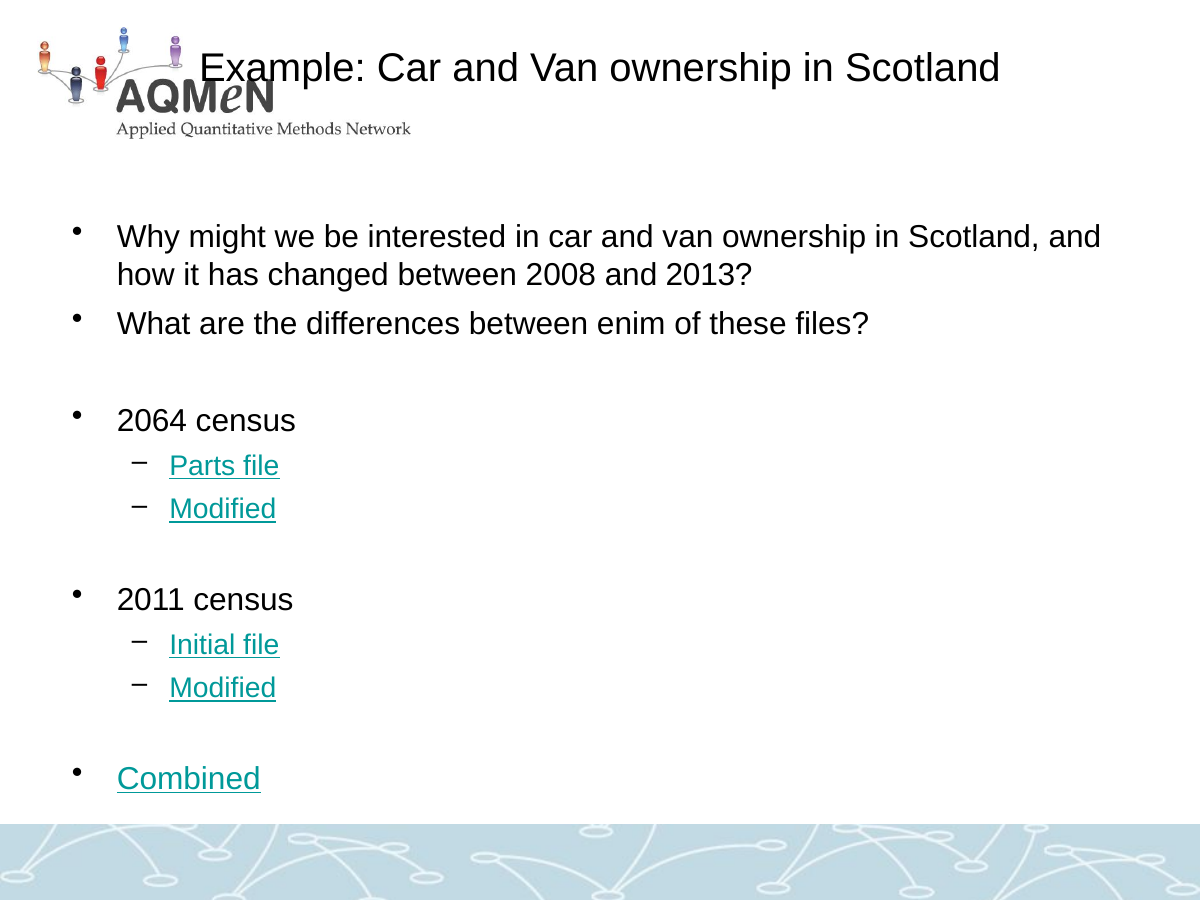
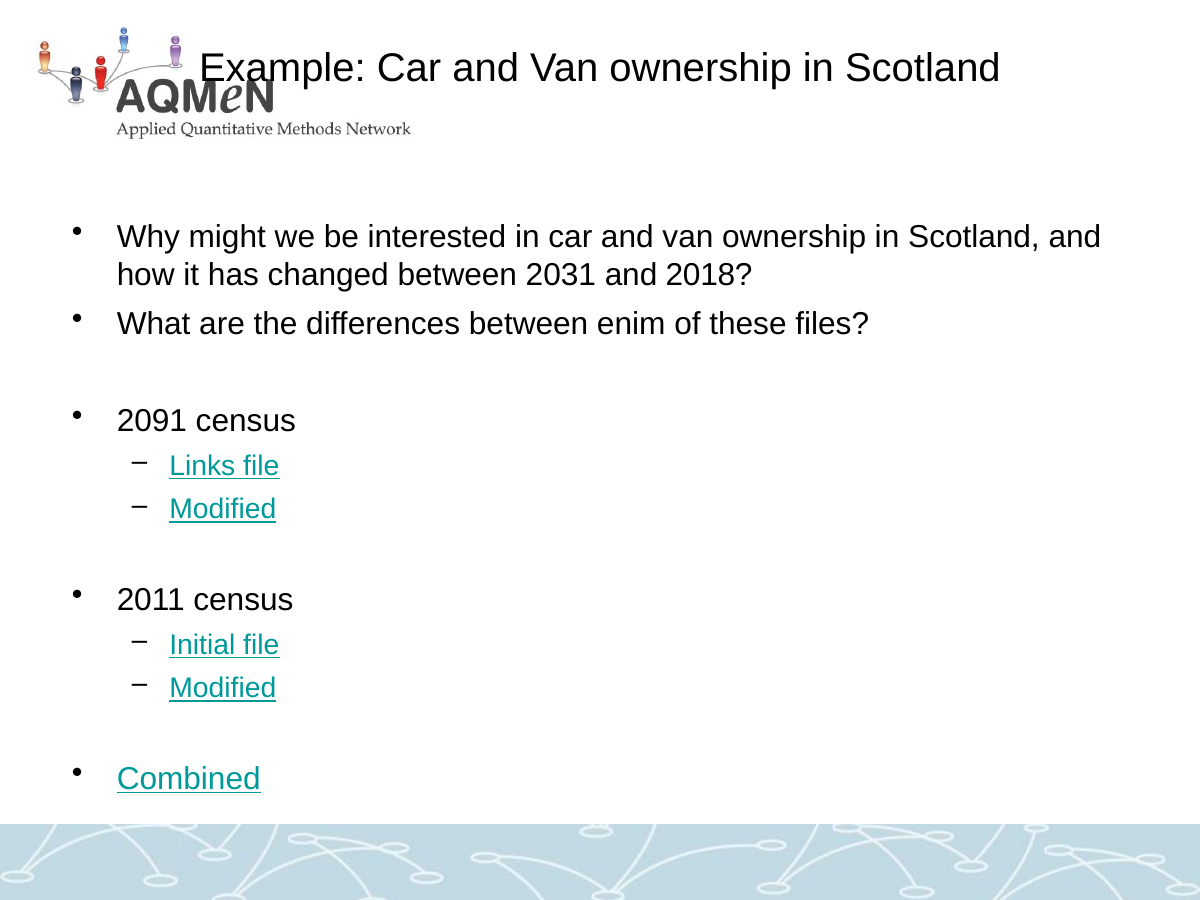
2008: 2008 -> 2031
2013: 2013 -> 2018
2064: 2064 -> 2091
Parts: Parts -> Links
